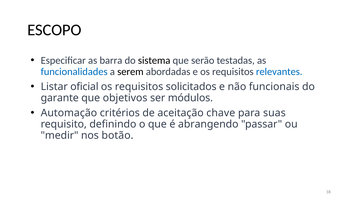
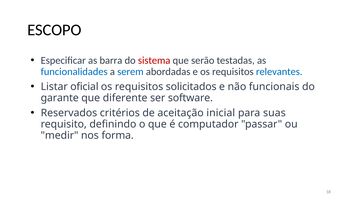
sistema colour: black -> red
serem colour: black -> blue
objetivos: objetivos -> diferente
módulos: módulos -> software
Automação: Automação -> Reservados
chave: chave -> inicial
abrangendo: abrangendo -> computador
botão: botão -> forma
